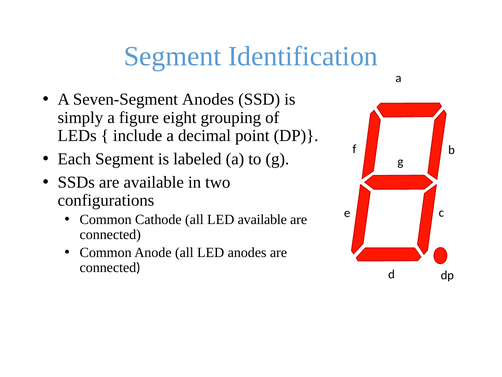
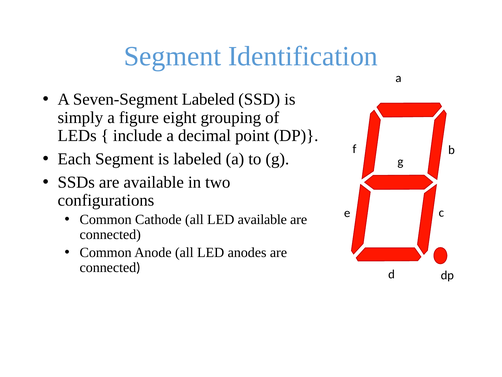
Seven-Segment Anodes: Anodes -> Labeled
